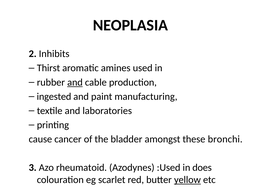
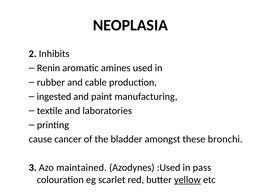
Thirst: Thirst -> Renin
and at (75, 82) underline: present -> none
rheumatoid: rheumatoid -> maintained
does: does -> pass
